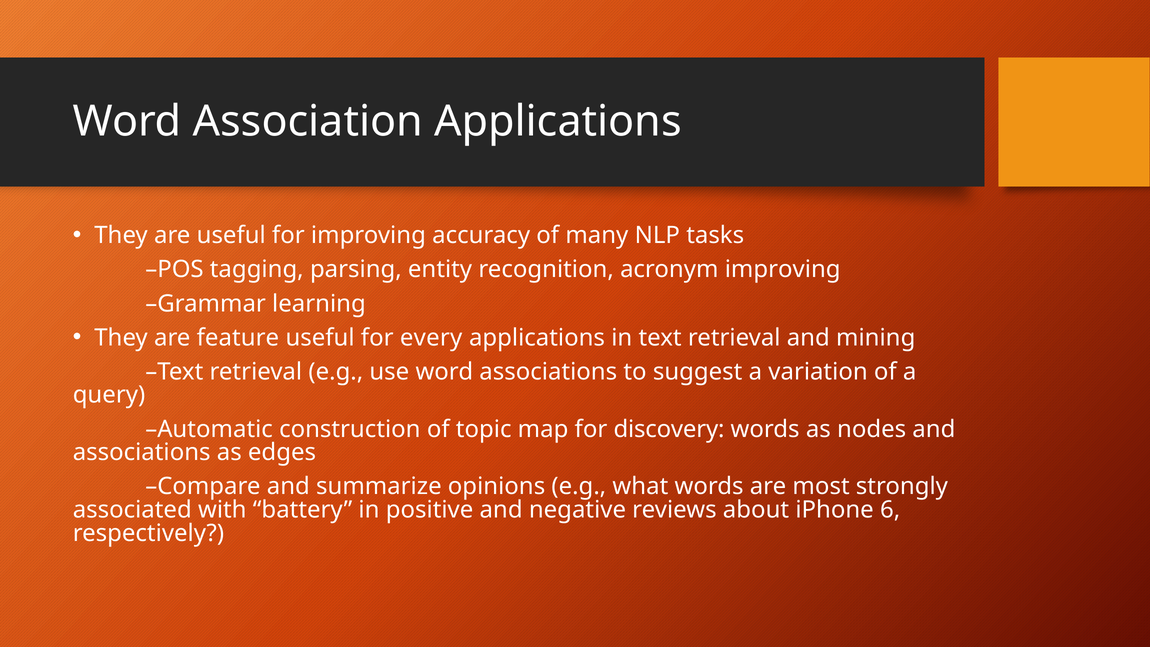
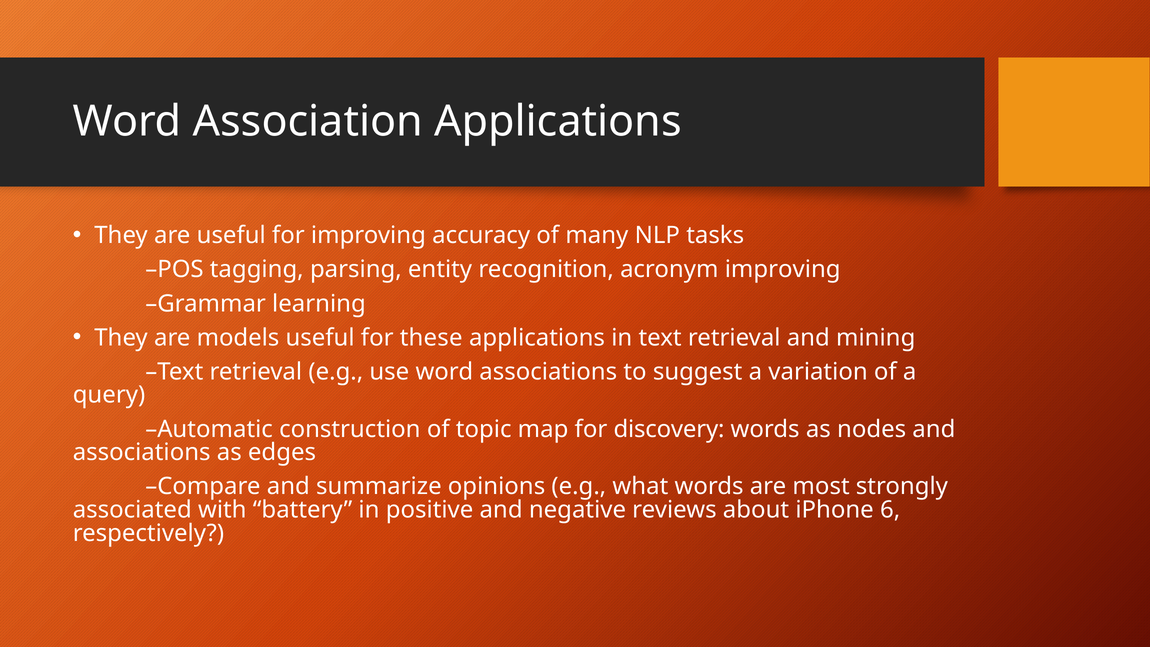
feature: feature -> models
every: every -> these
